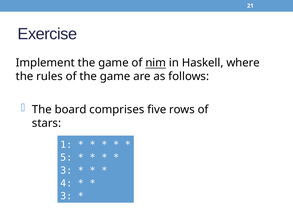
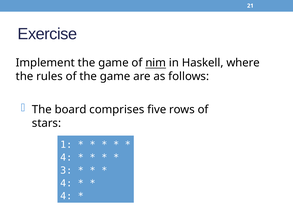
5 at (66, 158): 5 -> 4
3 at (66, 197): 3 -> 4
